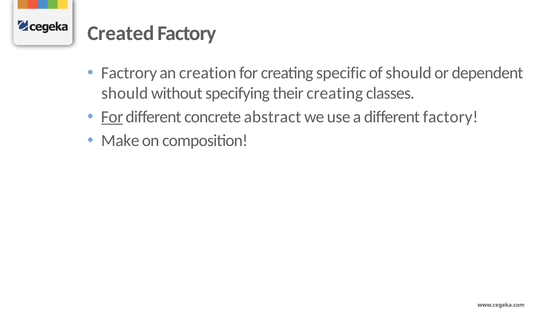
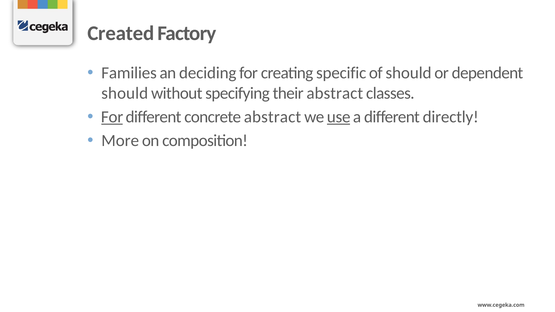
Factrory: Factrory -> Families
creation: creation -> deciding
their creating: creating -> abstract
use underline: none -> present
different factory: factory -> directly
Make: Make -> More
